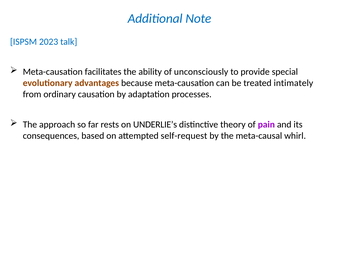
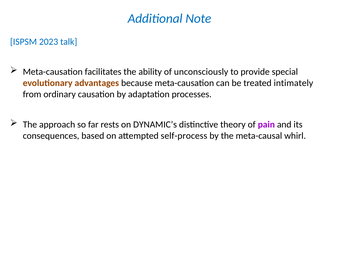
UNDERLIE’s: UNDERLIE’s -> DYNAMIC’s
self-request: self-request -> self-process
